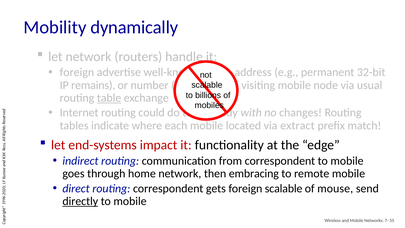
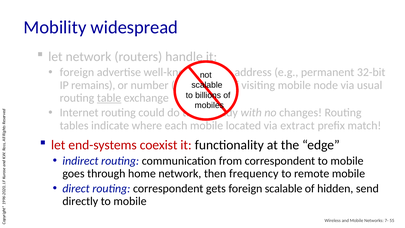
dynamically: dynamically -> widespread
impact: impact -> coexist
embracing: embracing -> frequency
mouse: mouse -> hidden
directly underline: present -> none
